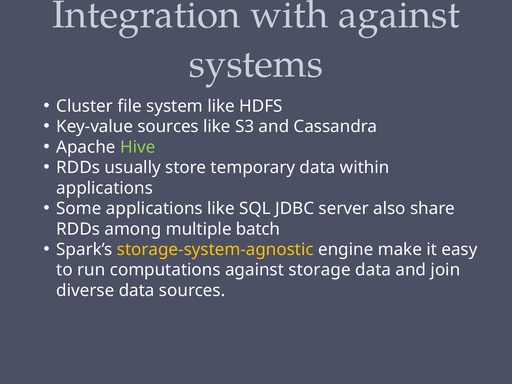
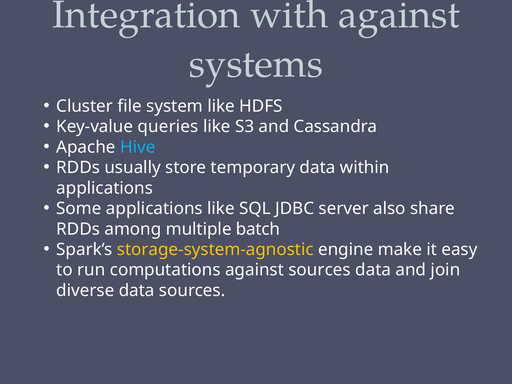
Key-value sources: sources -> queries
Hive colour: light green -> light blue
against storage: storage -> sources
